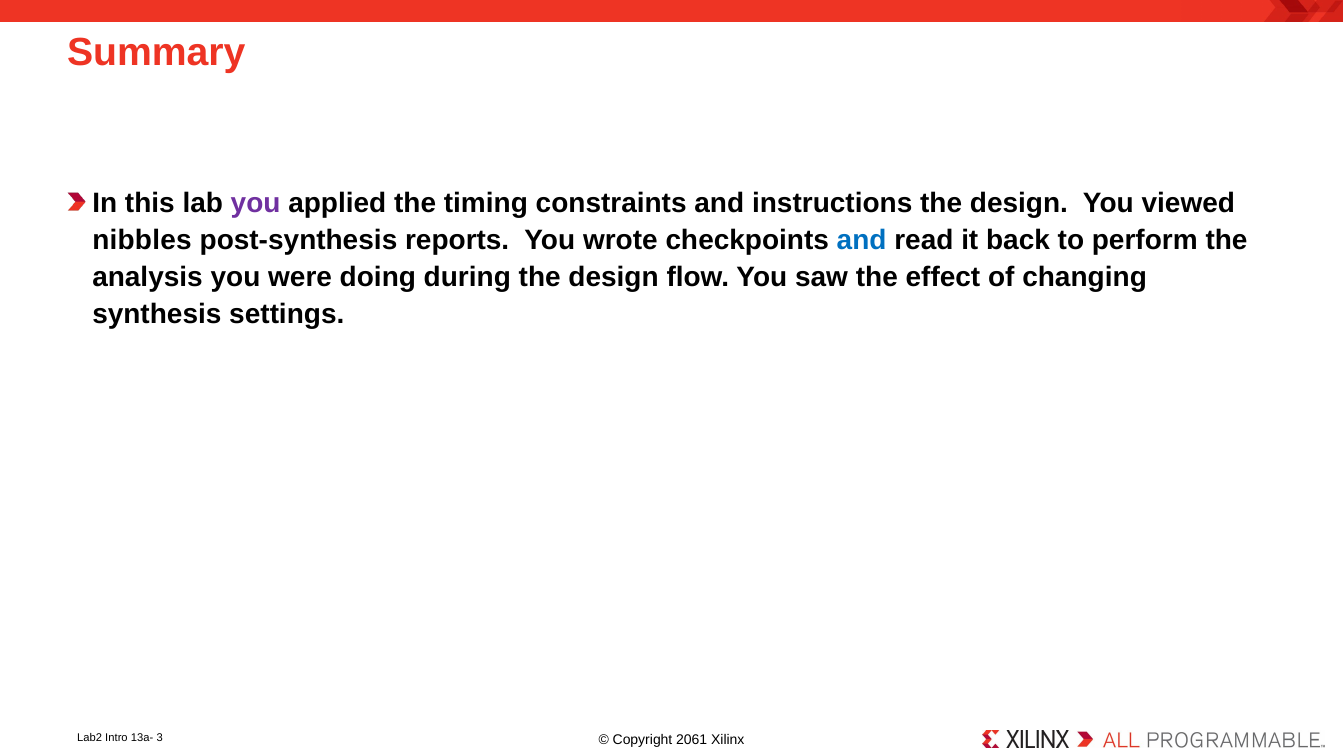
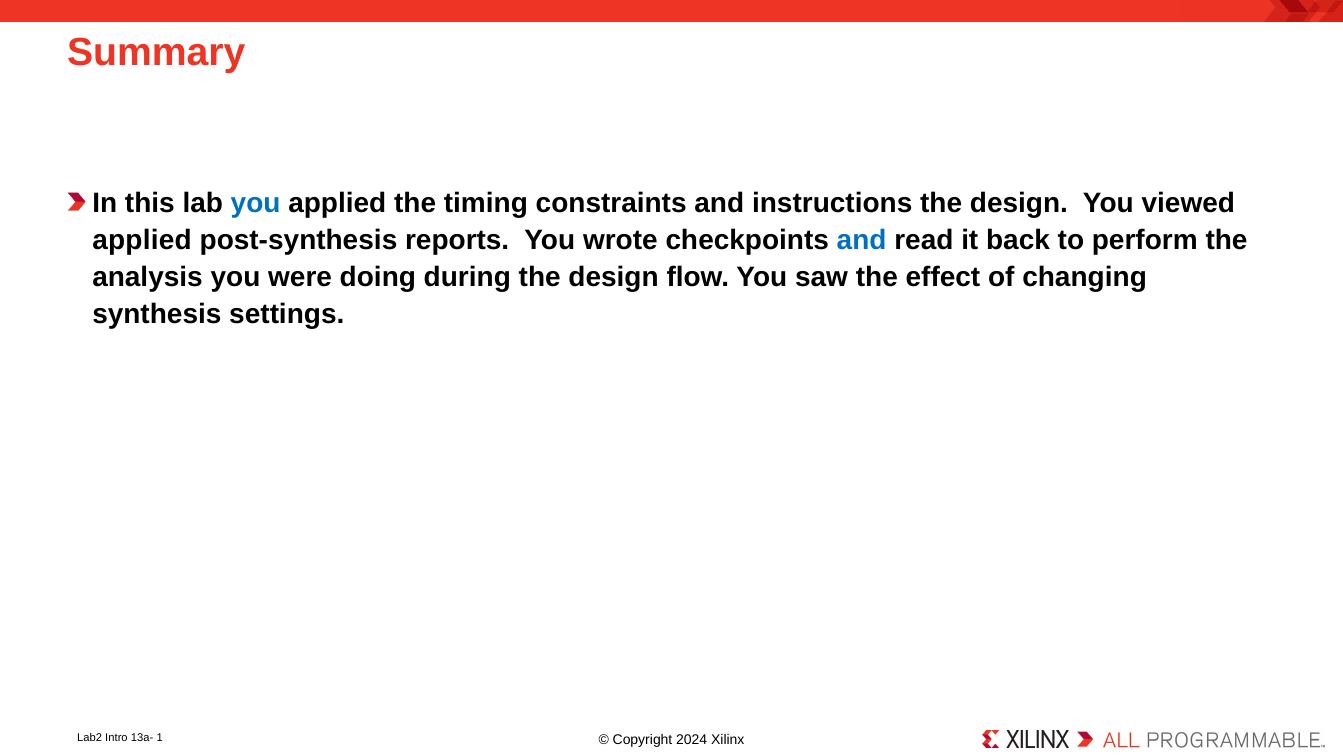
you at (256, 203) colour: purple -> blue
nibbles at (142, 240): nibbles -> applied
3: 3 -> 1
2061: 2061 -> 2024
